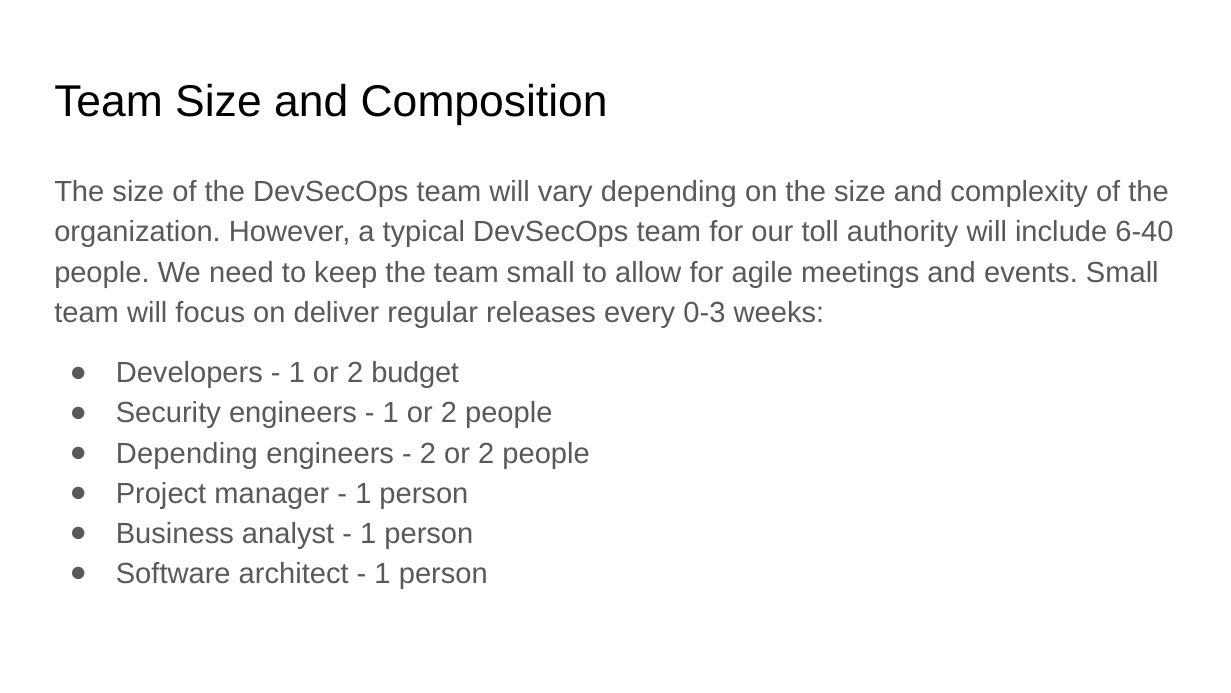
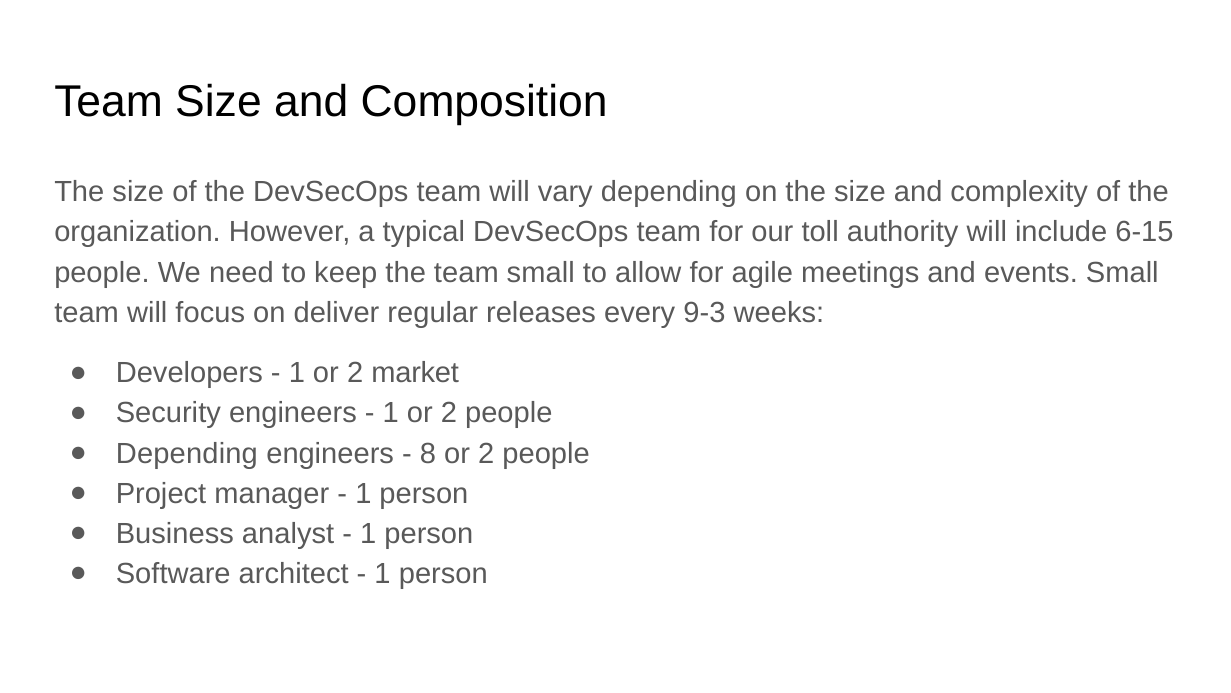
6-40: 6-40 -> 6-15
0-3: 0-3 -> 9-3
budget: budget -> market
2 at (428, 453): 2 -> 8
